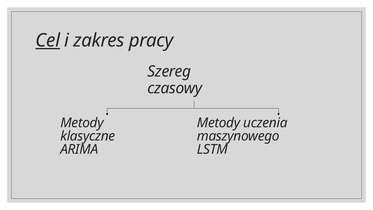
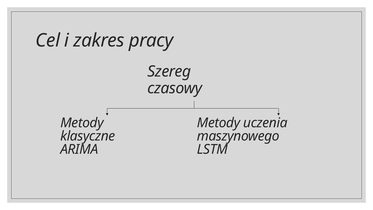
Cel underline: present -> none
